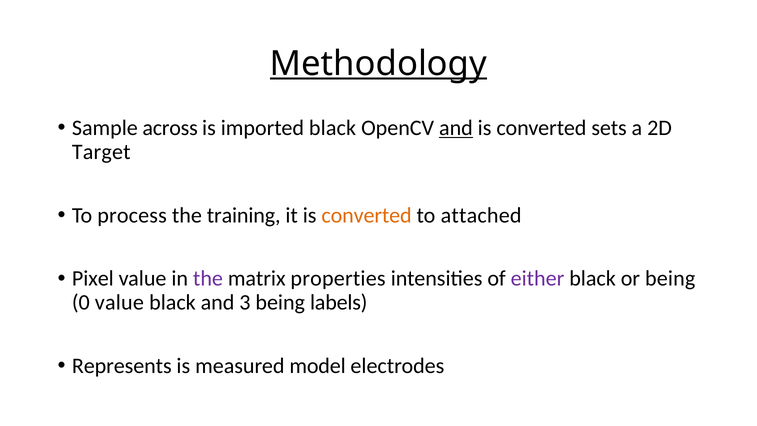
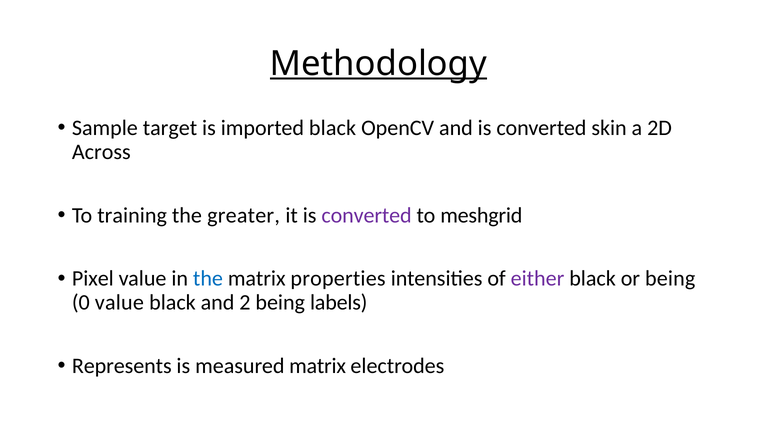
across: across -> target
and at (456, 128) underline: present -> none
sets: sets -> skin
Target: Target -> Across
process: process -> training
training: training -> greater
converted at (367, 215) colour: orange -> purple
attached: attached -> meshgrid
the at (208, 278) colour: purple -> blue
3: 3 -> 2
measured model: model -> matrix
